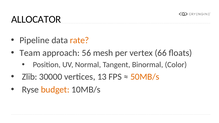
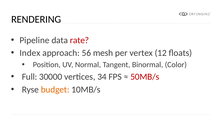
ALLOCATOR: ALLOCATOR -> RENDERING
rate colour: orange -> red
Team: Team -> Index
66: 66 -> 12
Zlib: Zlib -> Full
13: 13 -> 34
50MB/s colour: orange -> red
